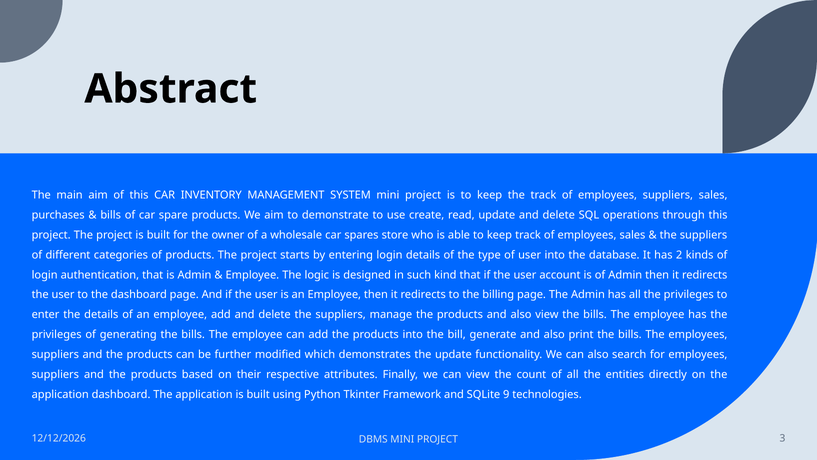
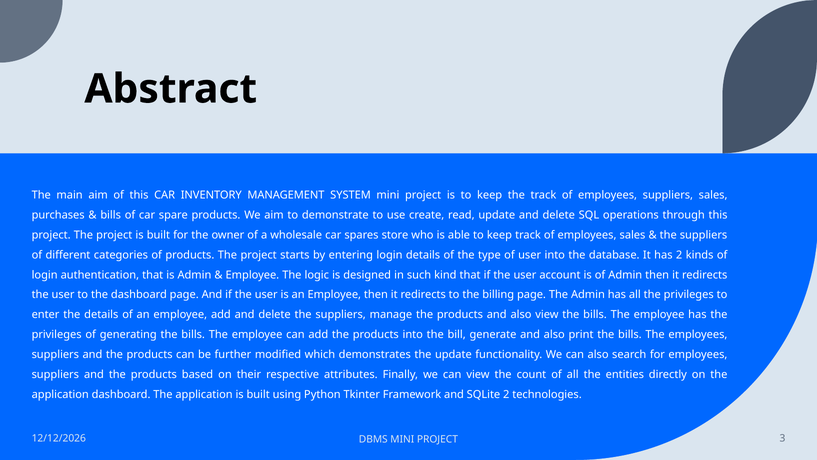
SQLite 9: 9 -> 2
